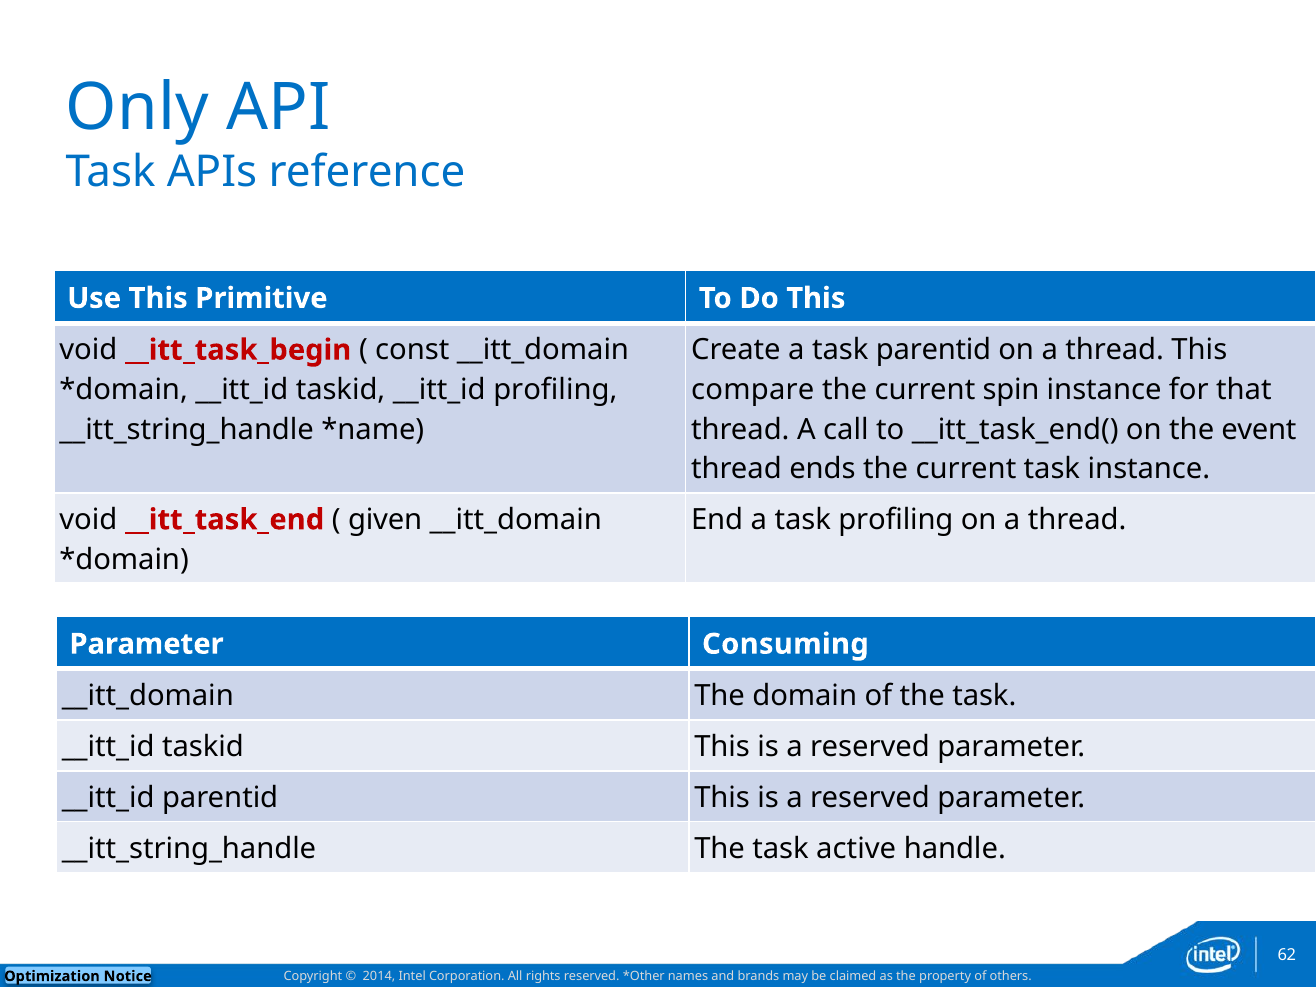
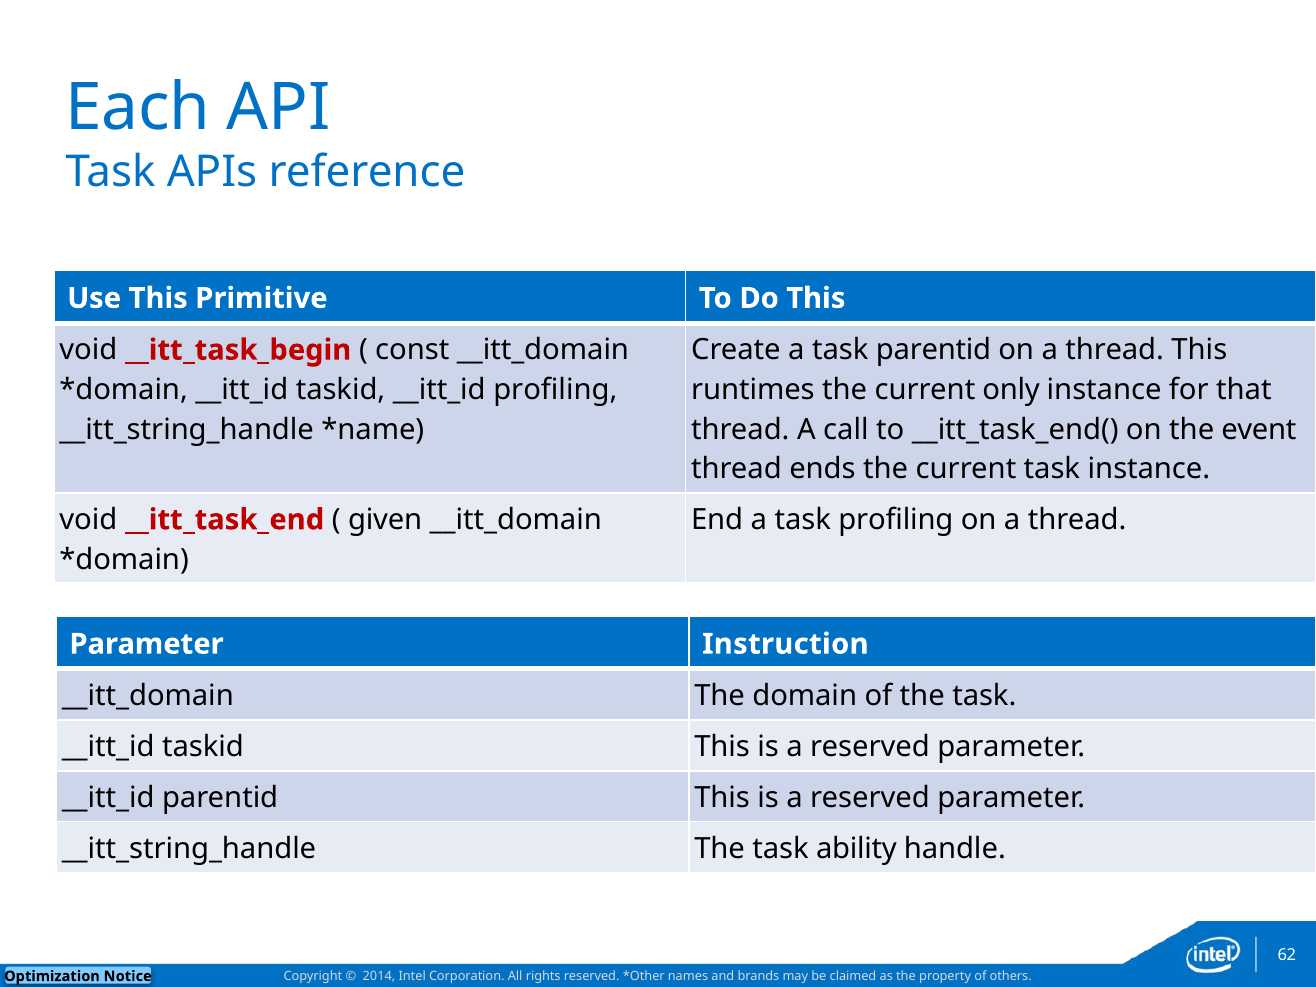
Only: Only -> Each
compare: compare -> runtimes
spin: spin -> only
Consuming: Consuming -> Instruction
active: active -> ability
